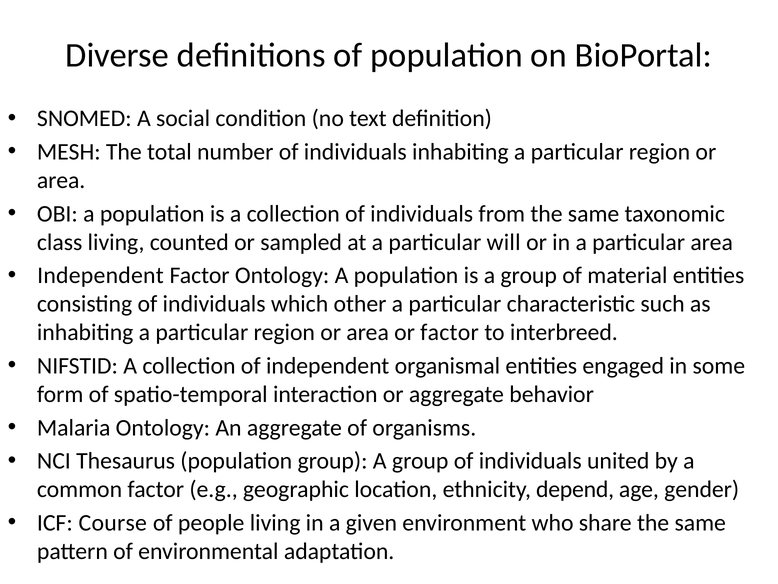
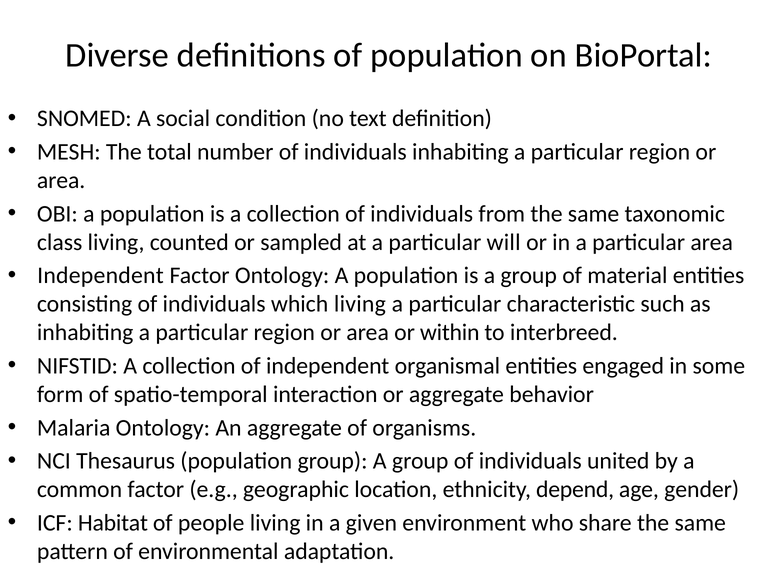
which other: other -> living
or factor: factor -> within
Course: Course -> Habitat
